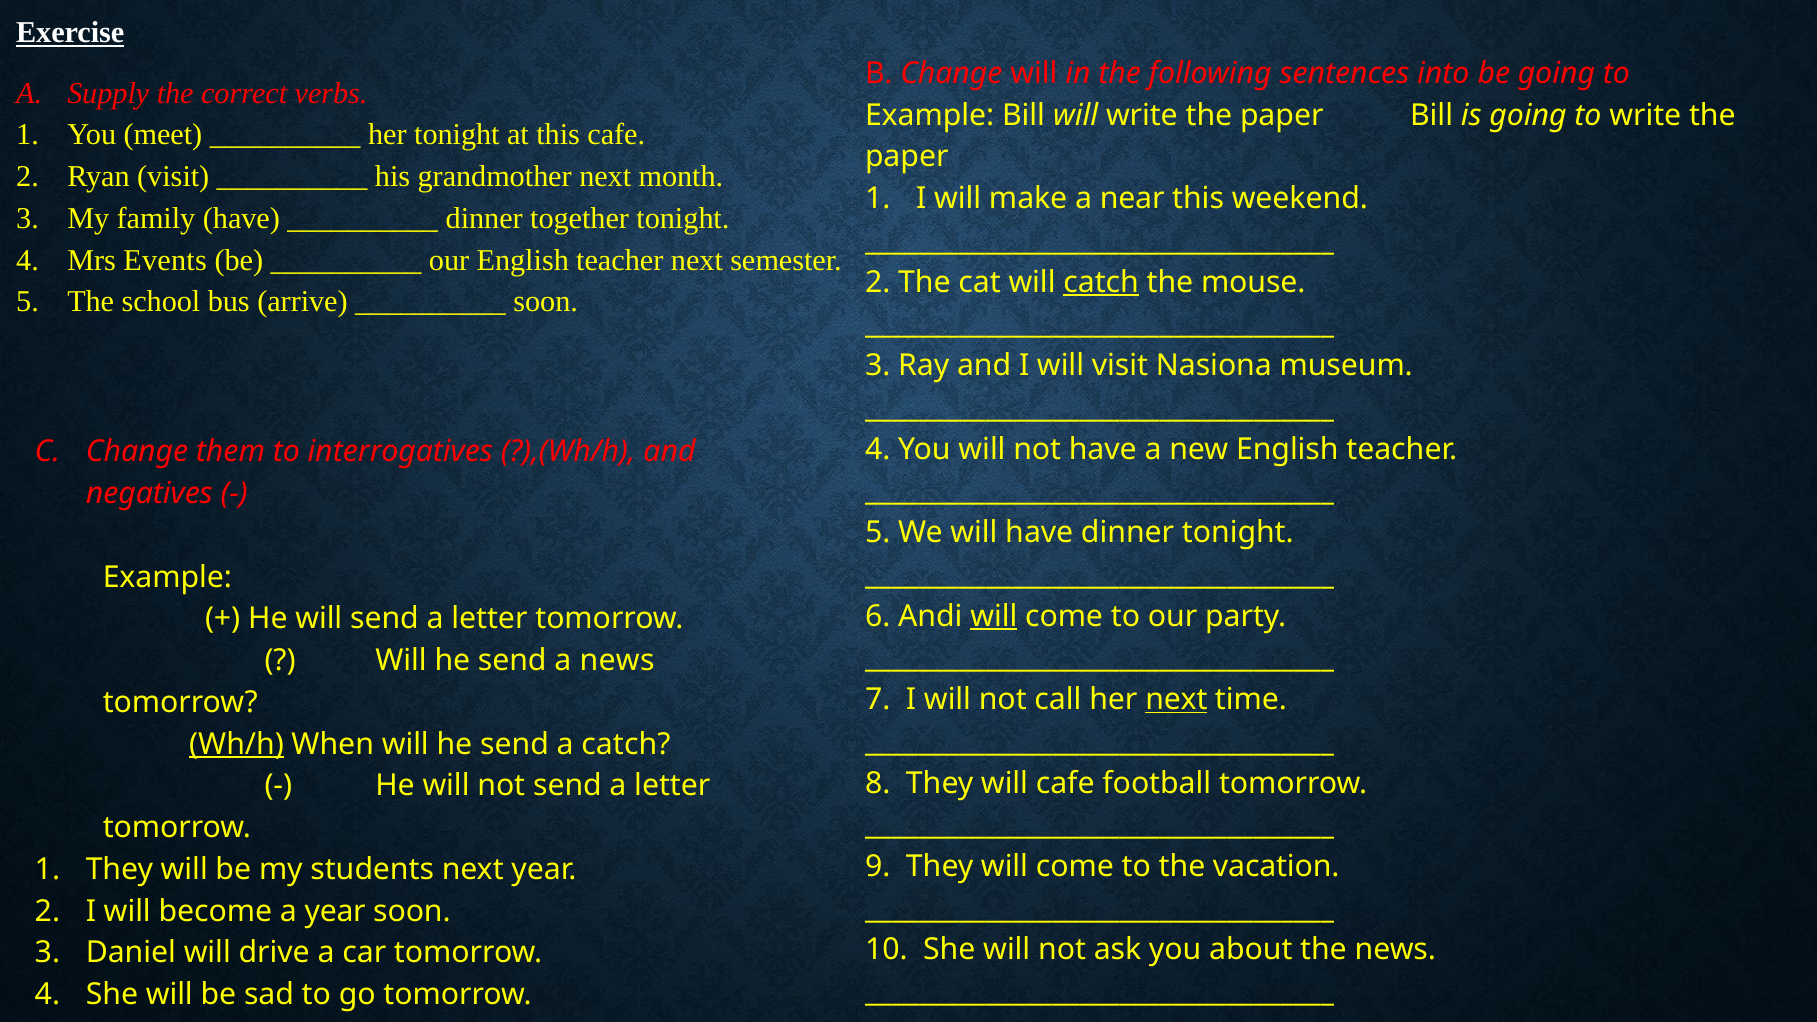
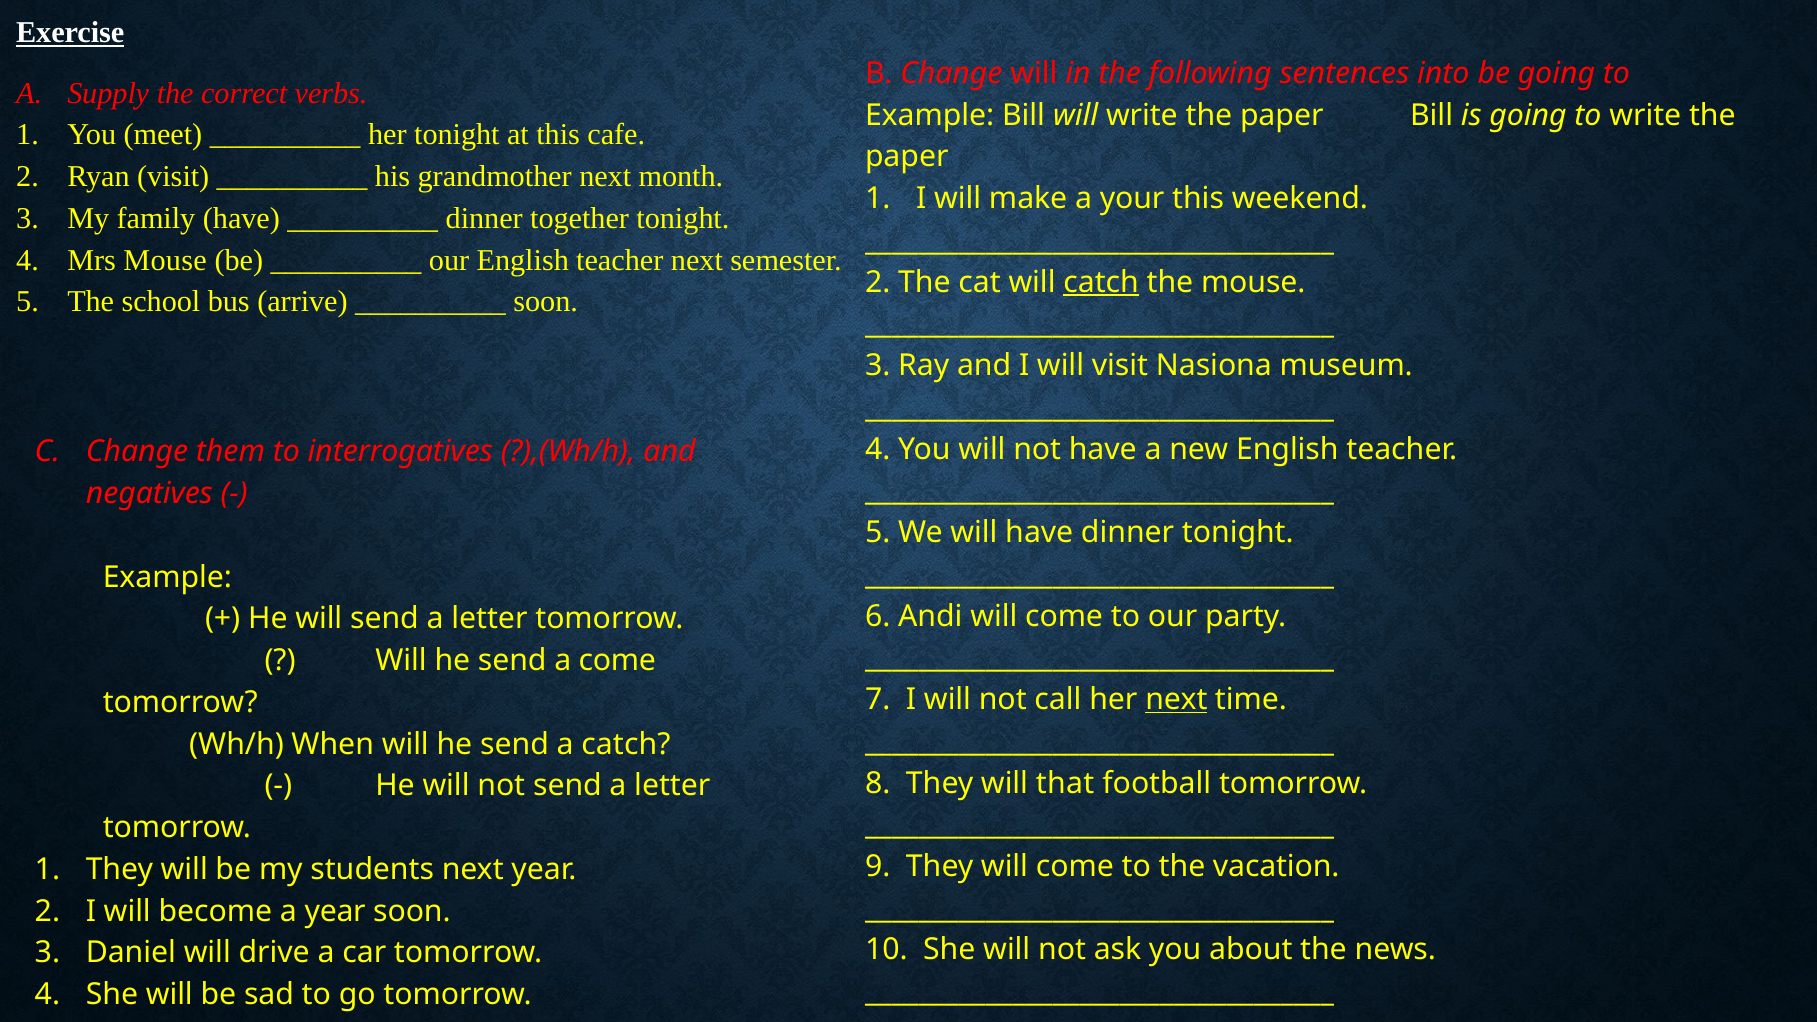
near: near -> your
Mrs Events: Events -> Mouse
will at (994, 616) underline: present -> none
a news: news -> come
Wh/h underline: present -> none
will cafe: cafe -> that
